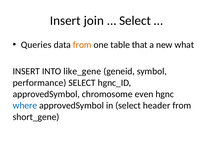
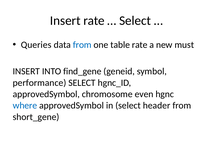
Insert join: join -> rate
from at (82, 45) colour: orange -> blue
table that: that -> rate
what: what -> must
like_gene: like_gene -> find_gene
